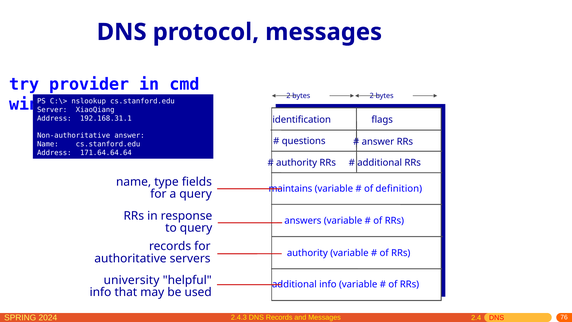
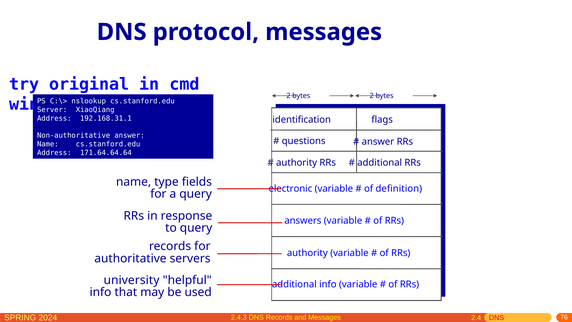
provider: provider -> original
maintains: maintains -> electronic
